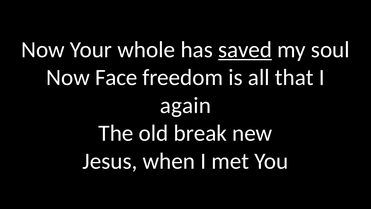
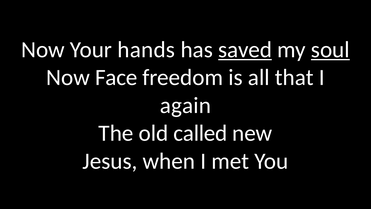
whole: whole -> hands
soul underline: none -> present
break: break -> called
